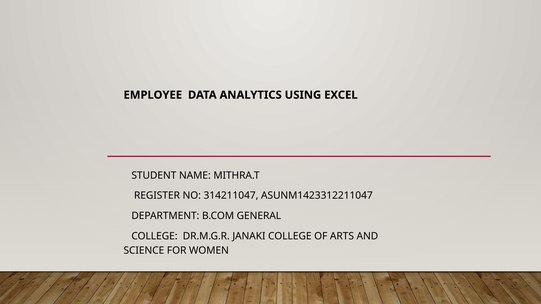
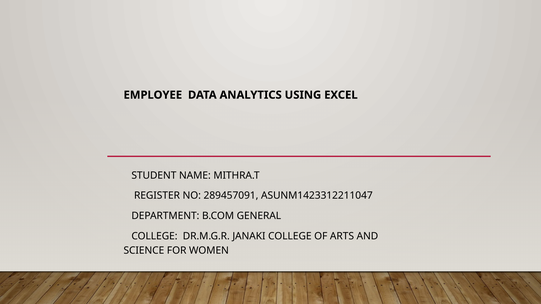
314211047: 314211047 -> 289457091
